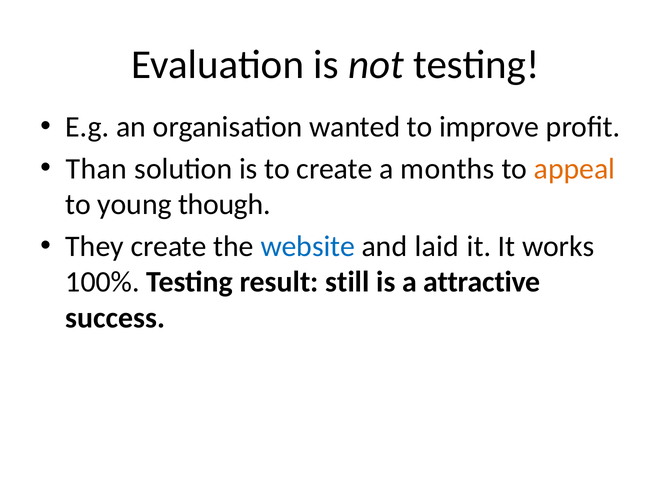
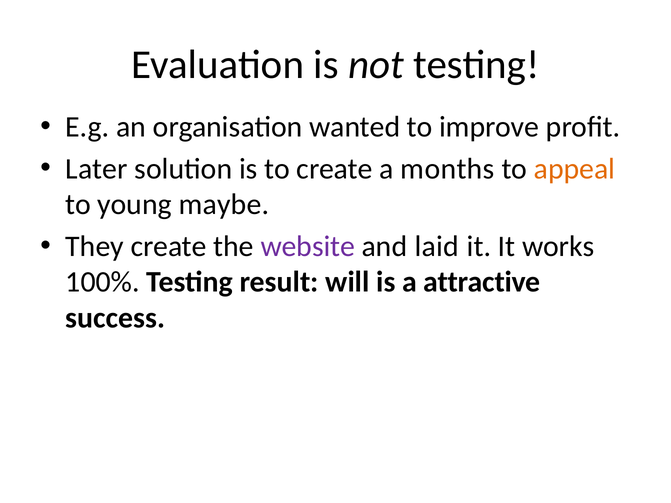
Than: Than -> Later
though: though -> maybe
website colour: blue -> purple
still: still -> will
